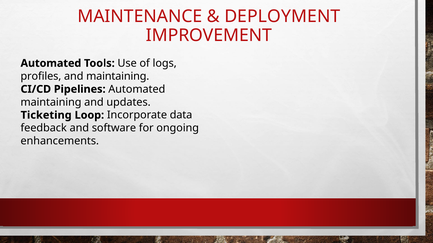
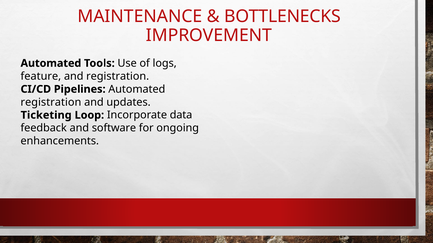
DEPLOYMENT: DEPLOYMENT -> BOTTLENECKS
profiles: profiles -> feature
and maintaining: maintaining -> registration
maintaining at (51, 102): maintaining -> registration
